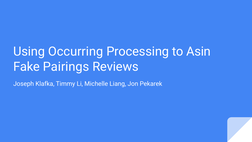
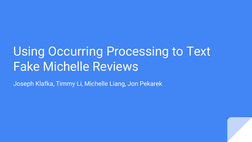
Asin: Asin -> Text
Fake Pairings: Pairings -> Michelle
